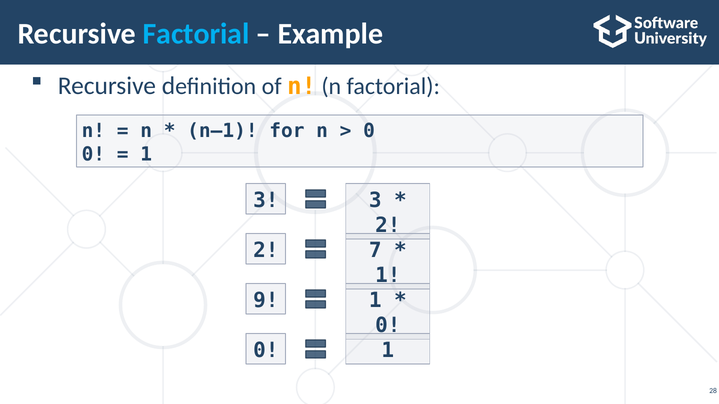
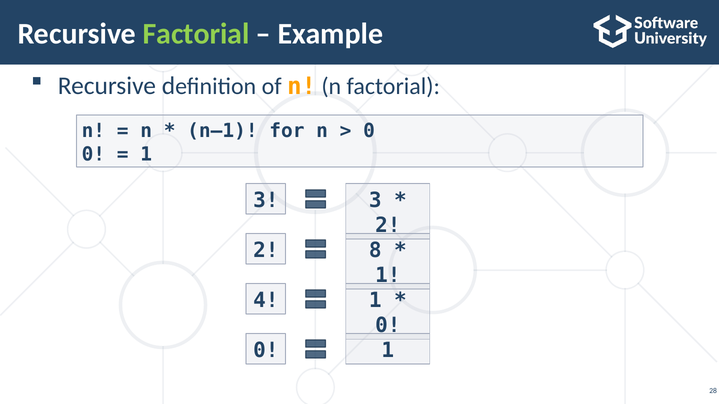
Factorial at (196, 34) colour: light blue -> light green
7: 7 -> 8
9: 9 -> 4
